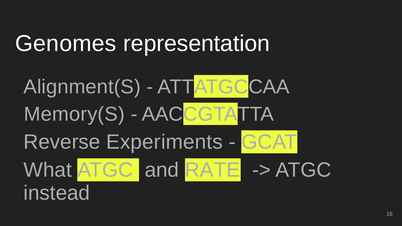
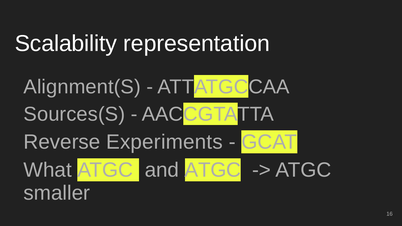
Genomes: Genomes -> Scalability
Memory(S: Memory(S -> Sources(S
and RATE: RATE -> ATGC
instead: instead -> smaller
